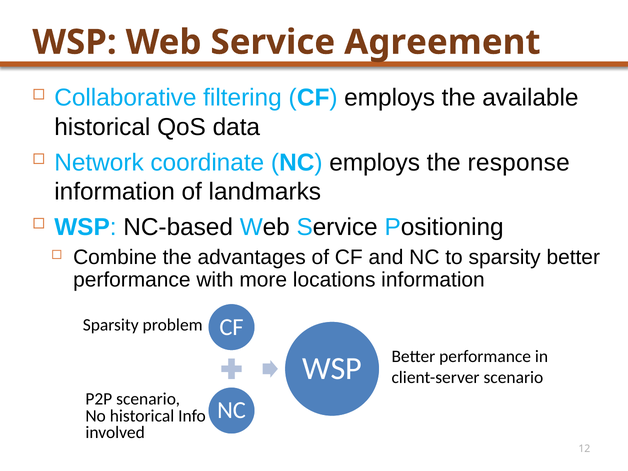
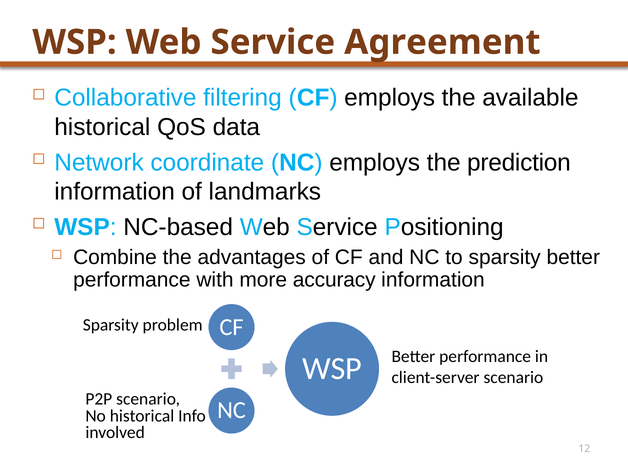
response: response -> prediction
locations: locations -> accuracy
